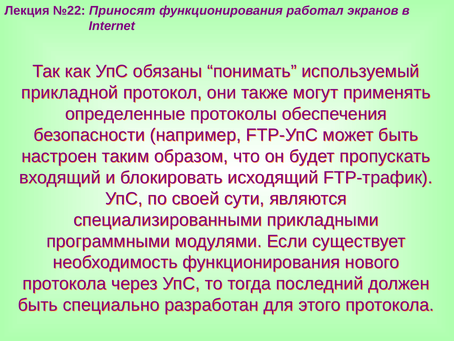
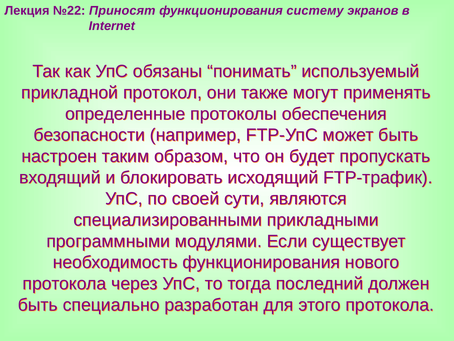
работал: работал -> систему
